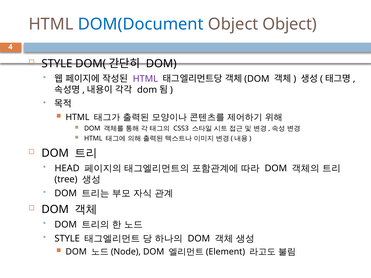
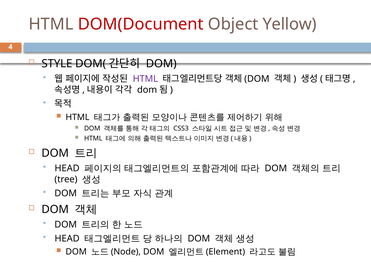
DOM(Document colour: blue -> red
Object Object: Object -> Yellow
STYLE at (67, 239): STYLE -> HEAD
